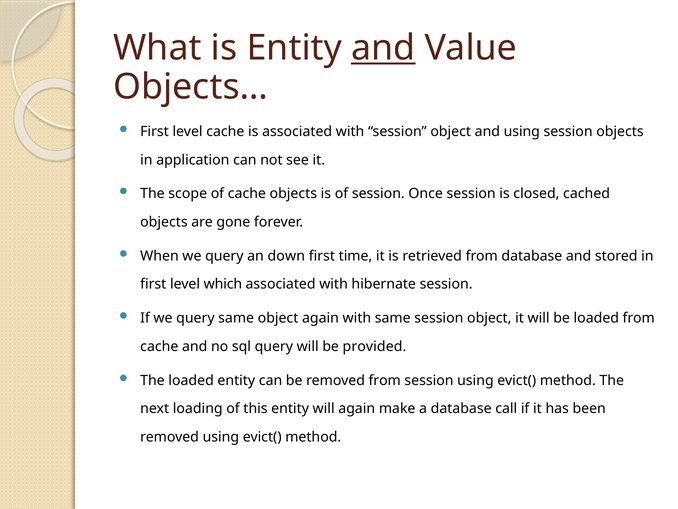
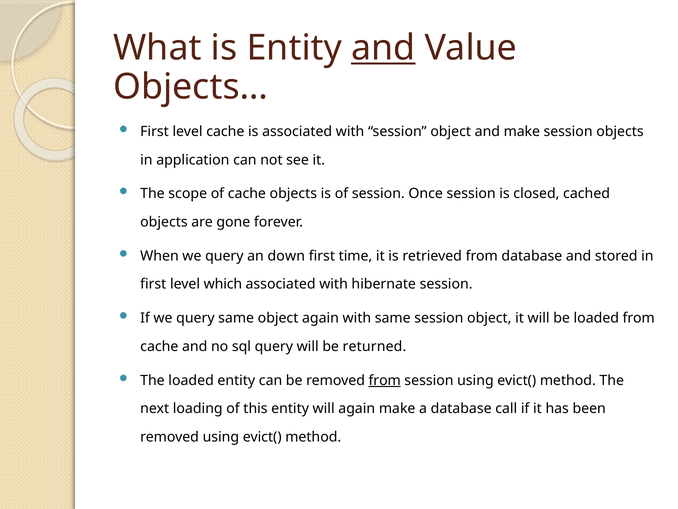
and using: using -> make
provided: provided -> returned
from at (385, 380) underline: none -> present
